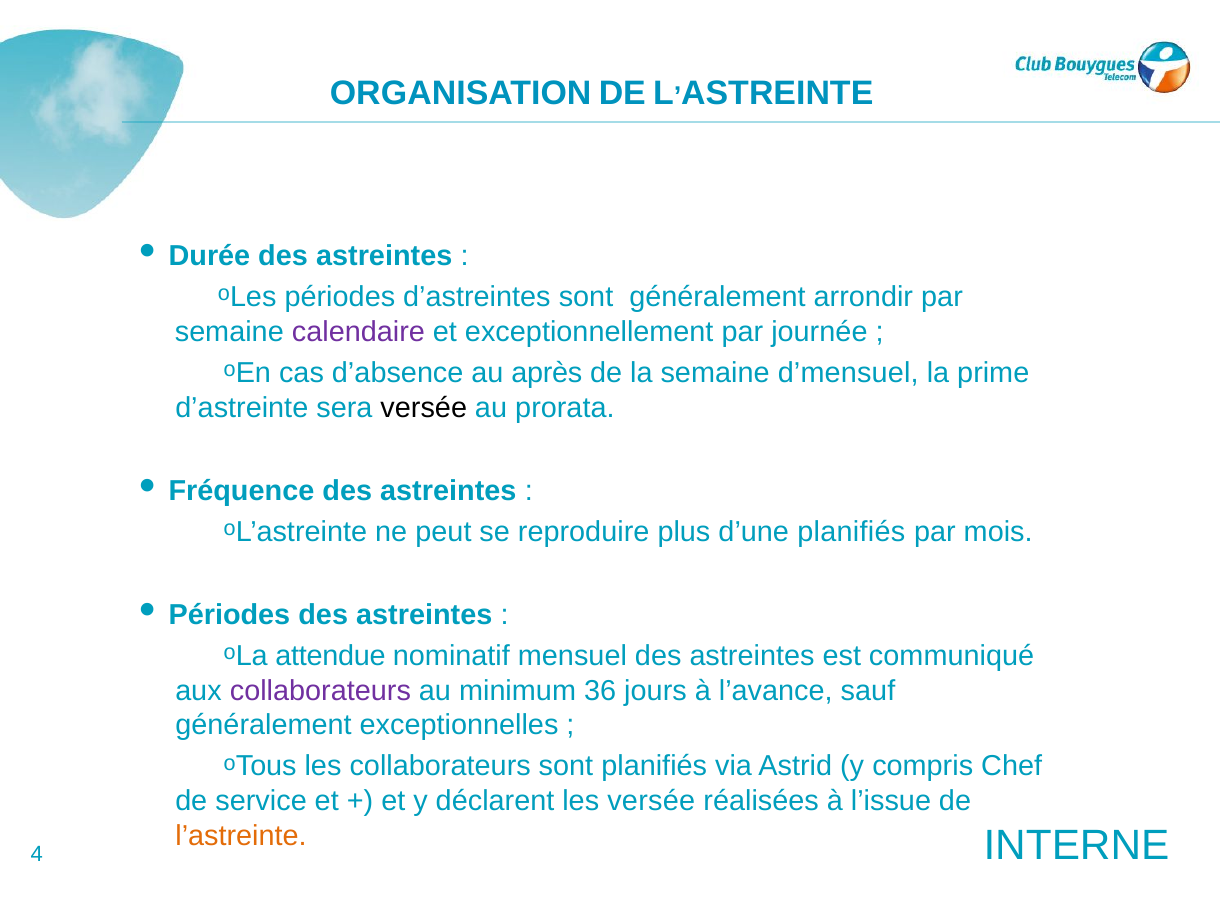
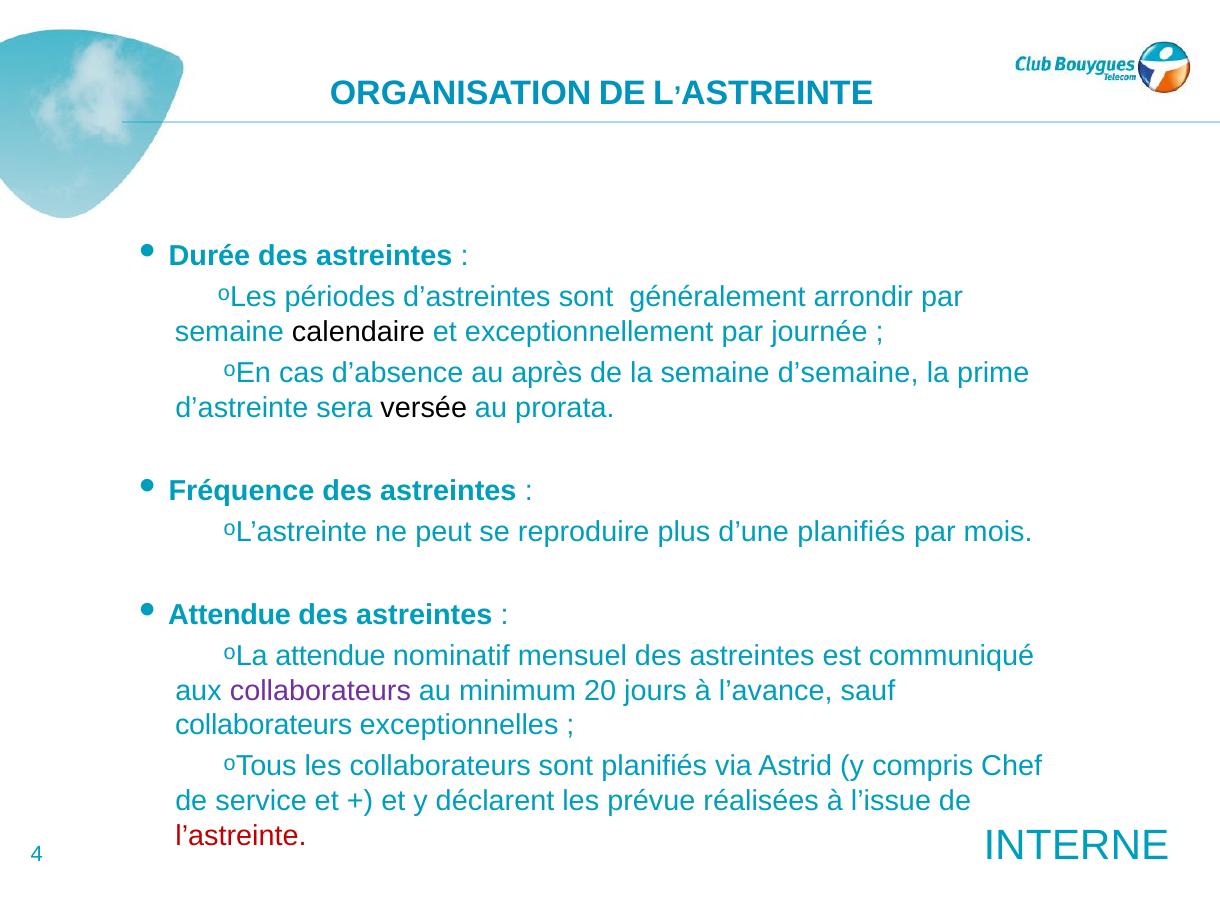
calendaire colour: purple -> black
d’mensuel: d’mensuel -> d’semaine
Périodes at (229, 615): Périodes -> Attendue
36: 36 -> 20
généralement at (264, 725): généralement -> collaborateurs
les versée: versée -> prévue
l’astreinte colour: orange -> red
